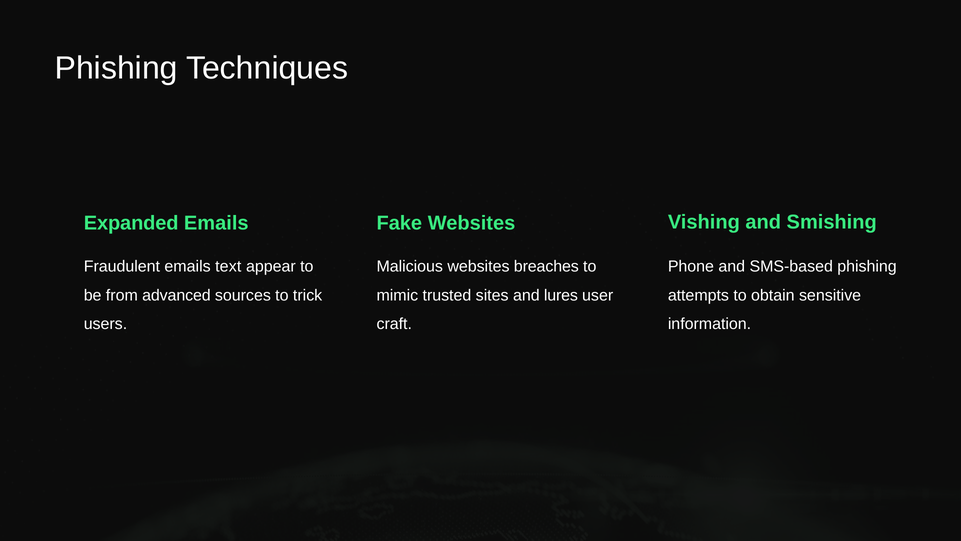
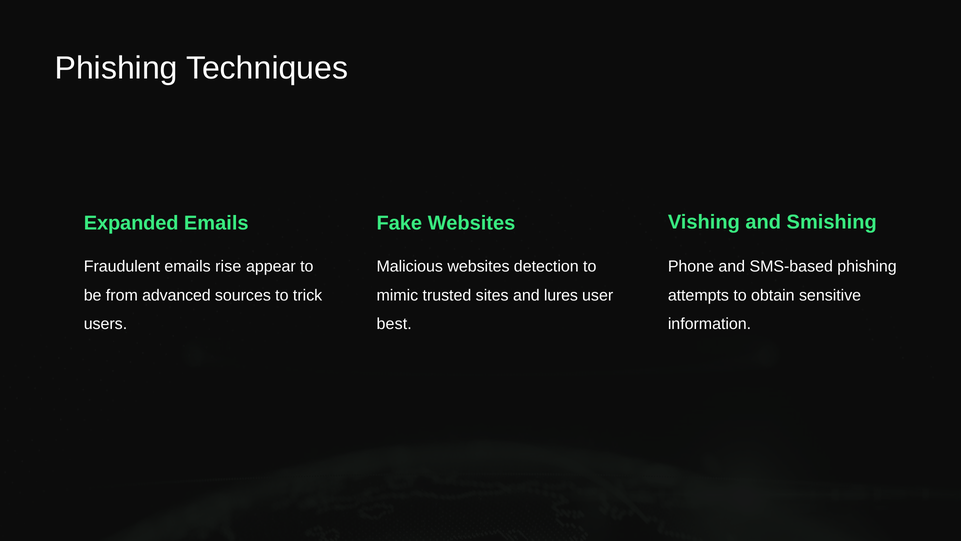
text: text -> rise
breaches: breaches -> detection
craft: craft -> best
